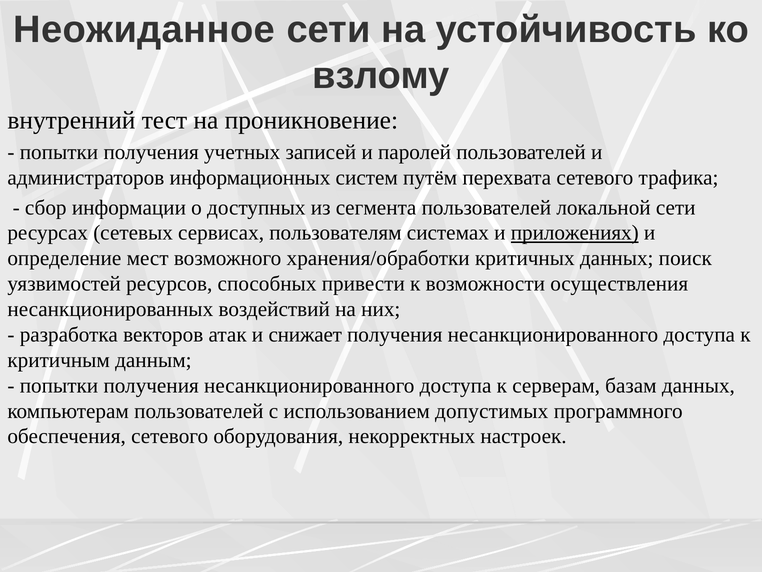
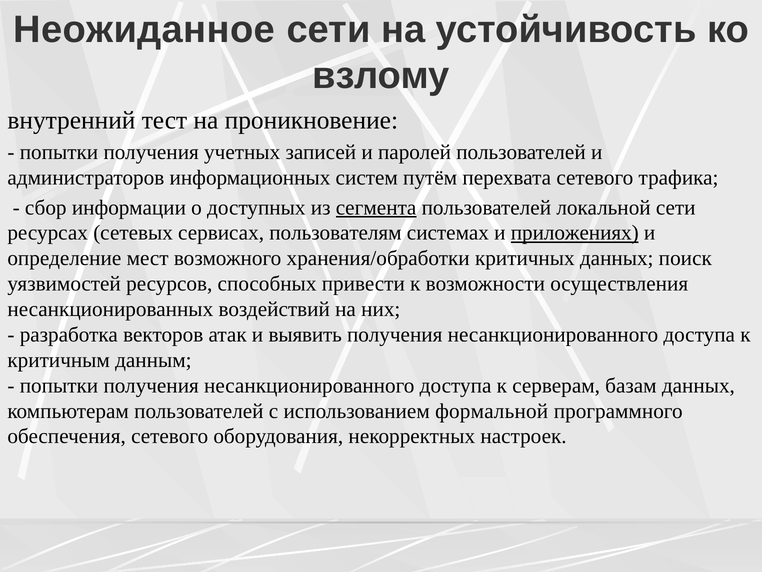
сегмента underline: none -> present
снижает: снижает -> выявить
допустимых: допустимых -> формальной
